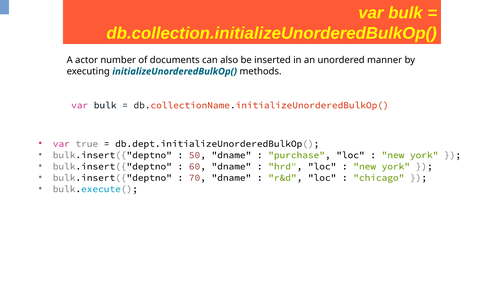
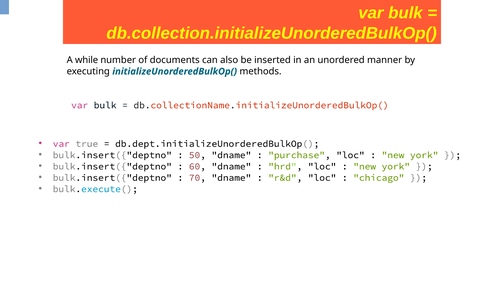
actor: actor -> while
